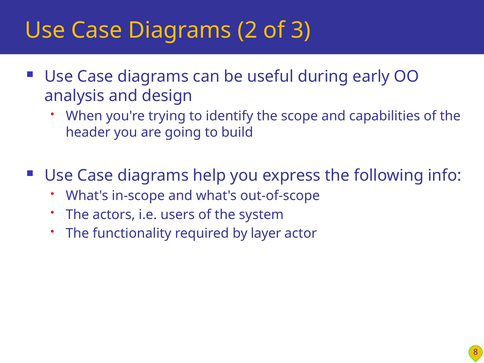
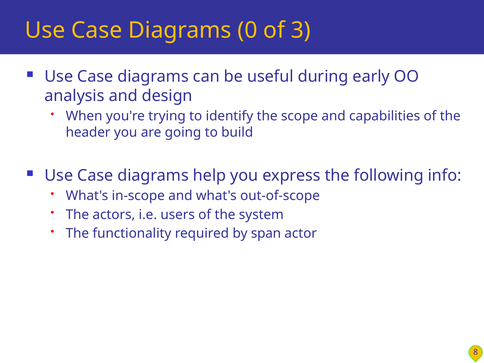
2: 2 -> 0
layer: layer -> span
